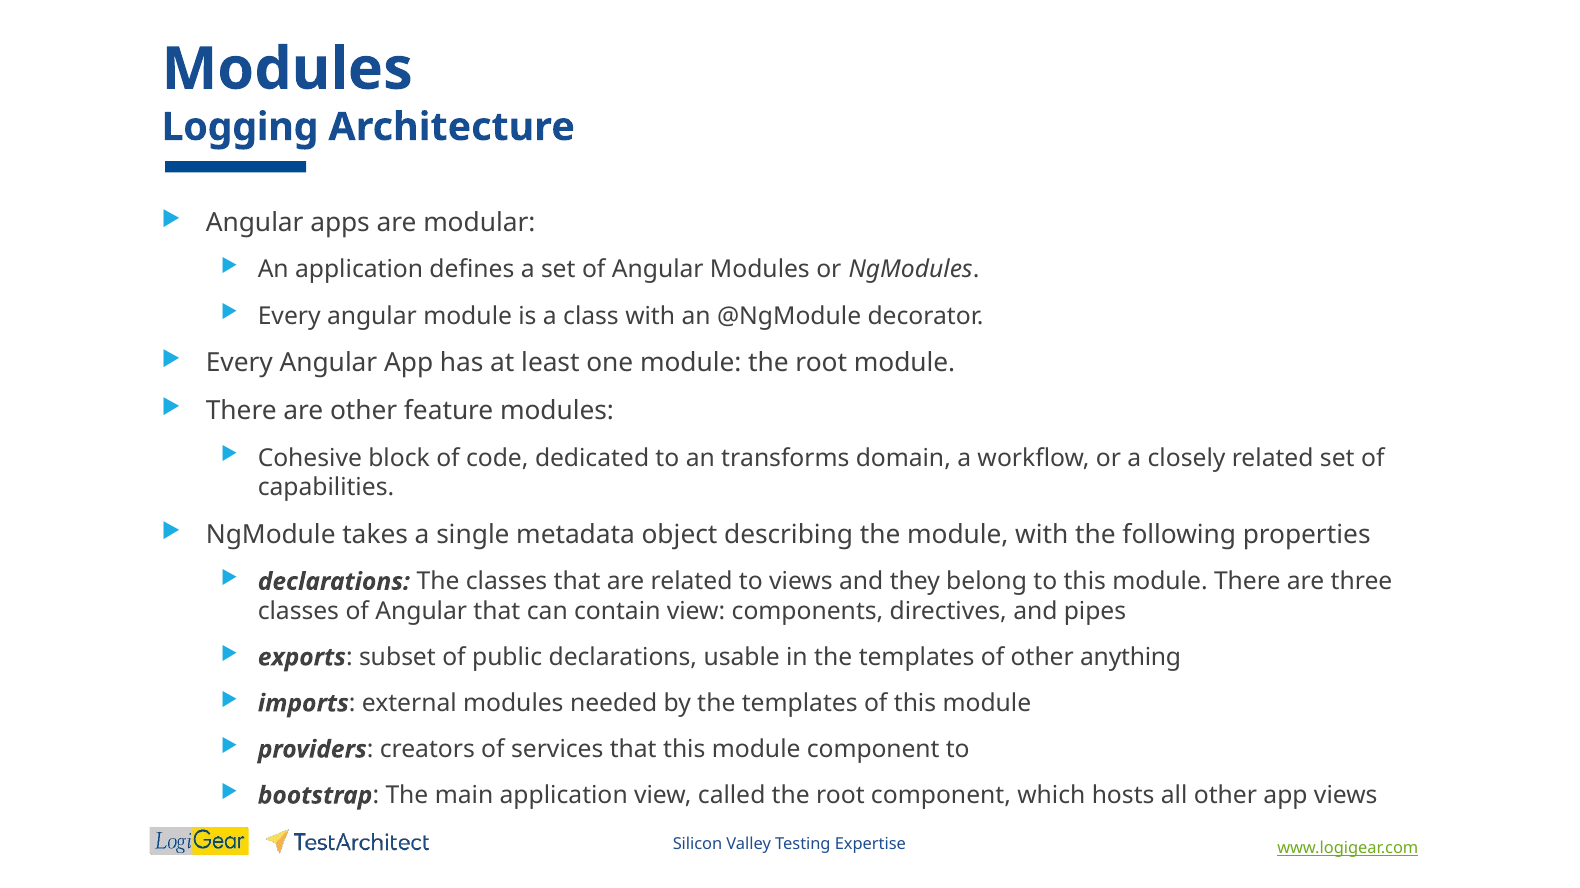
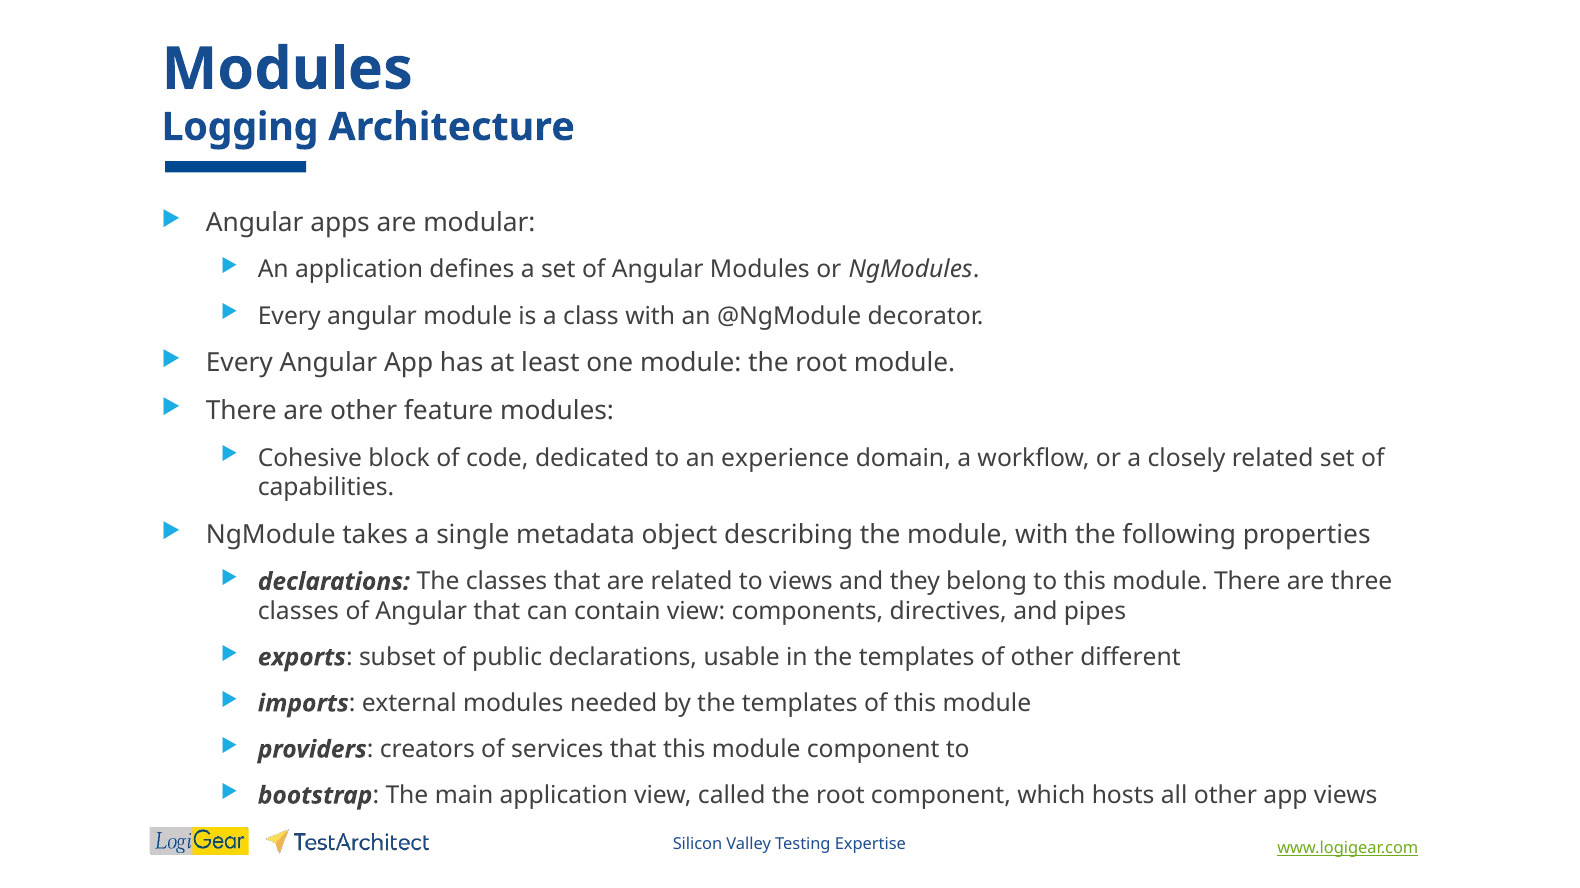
transforms: transforms -> experience
anything: anything -> different
